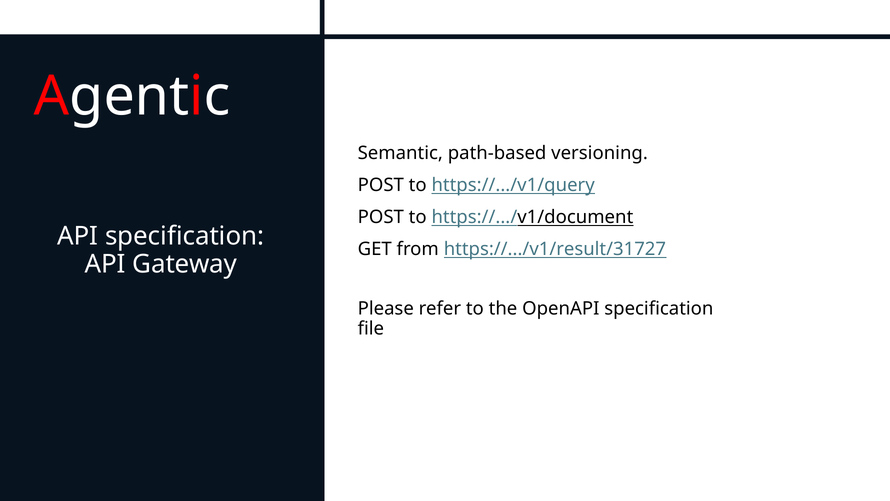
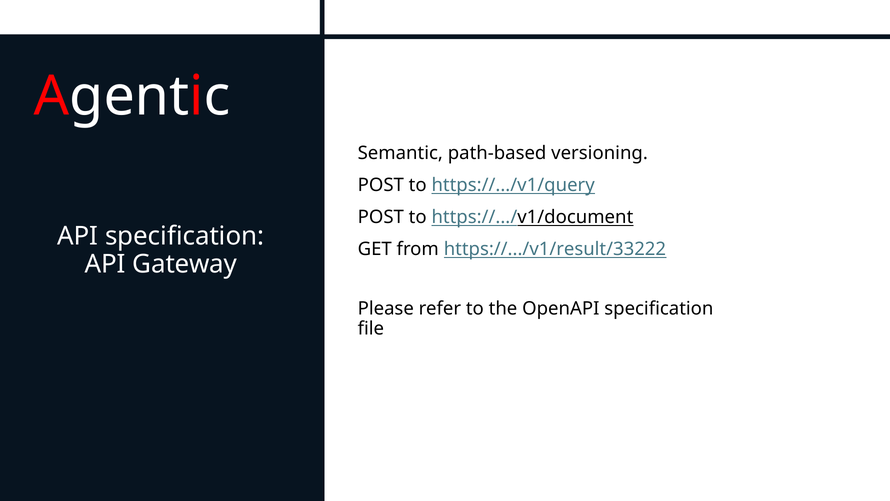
https://.../v1/result/31727: https://.../v1/result/31727 -> https://.../v1/result/33222
